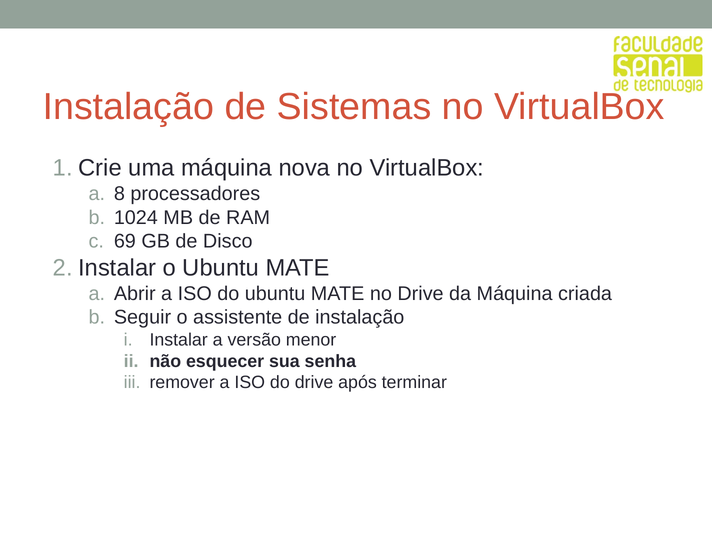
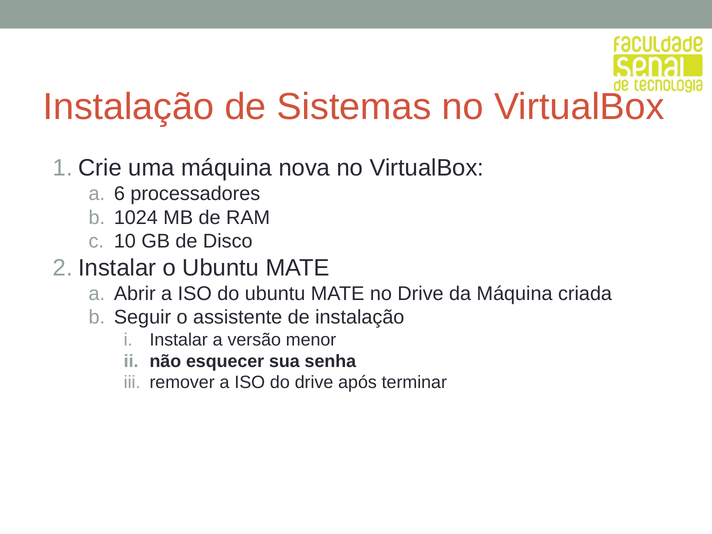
8: 8 -> 6
69: 69 -> 10
